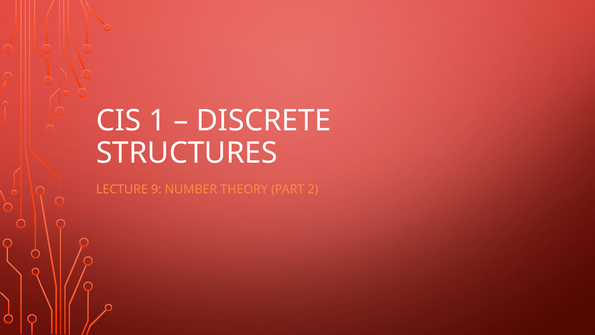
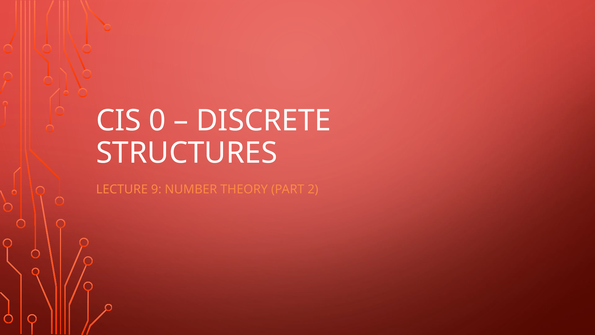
1: 1 -> 0
